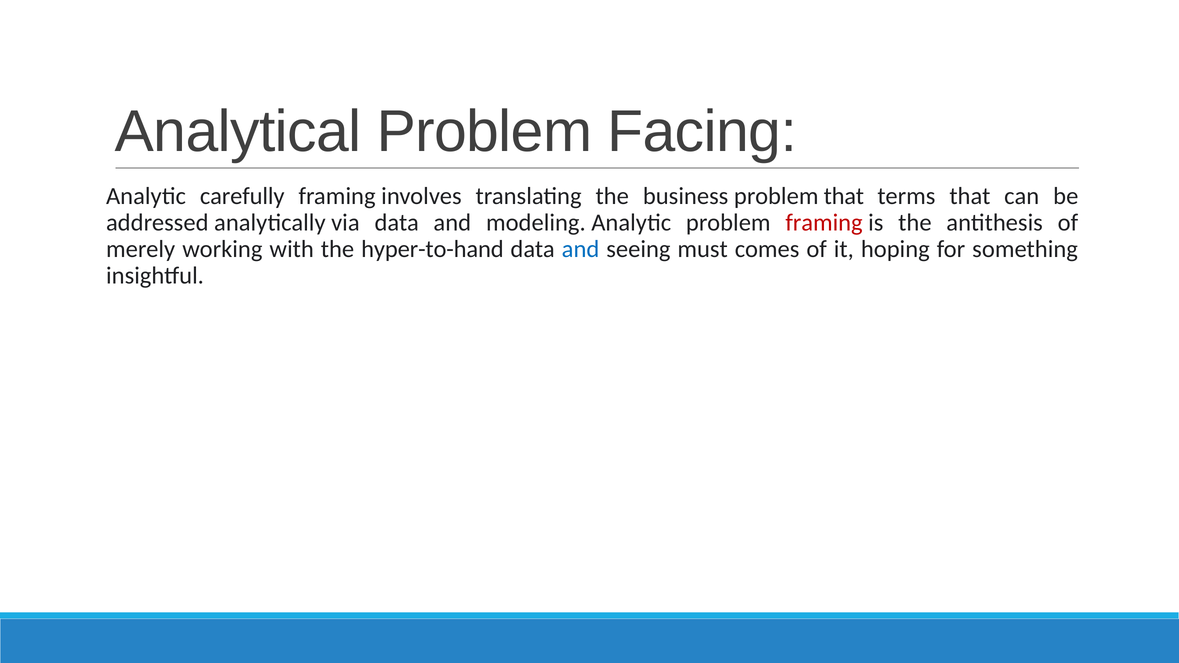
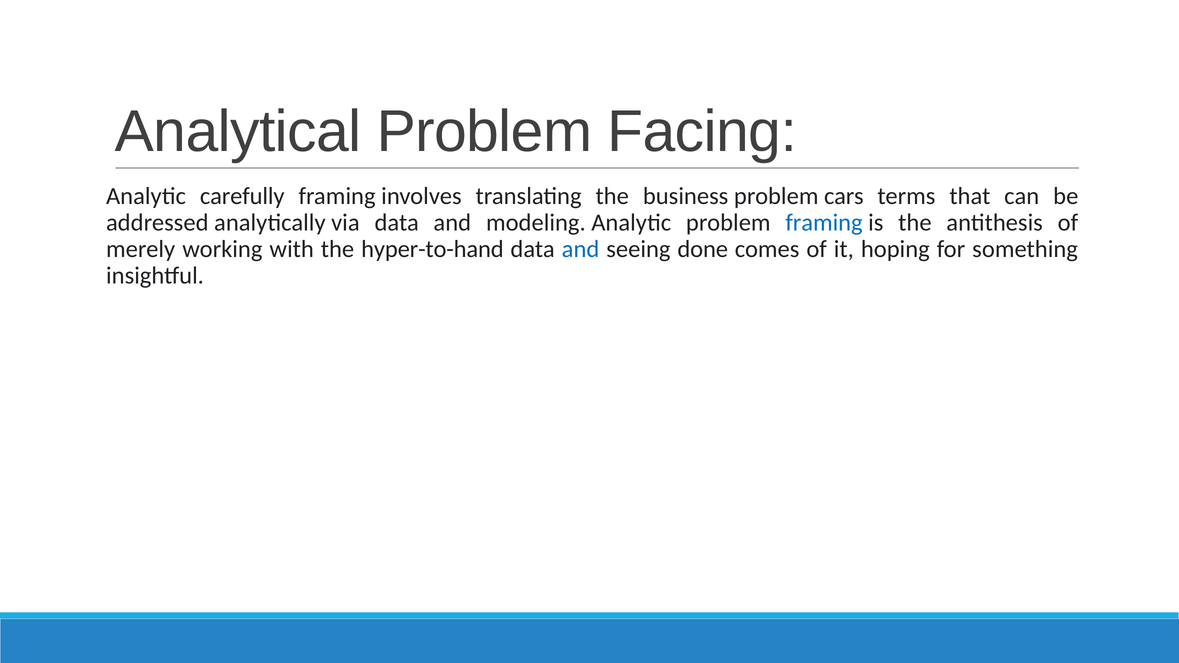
problem that: that -> cars
framing at (824, 223) colour: red -> blue
must: must -> done
